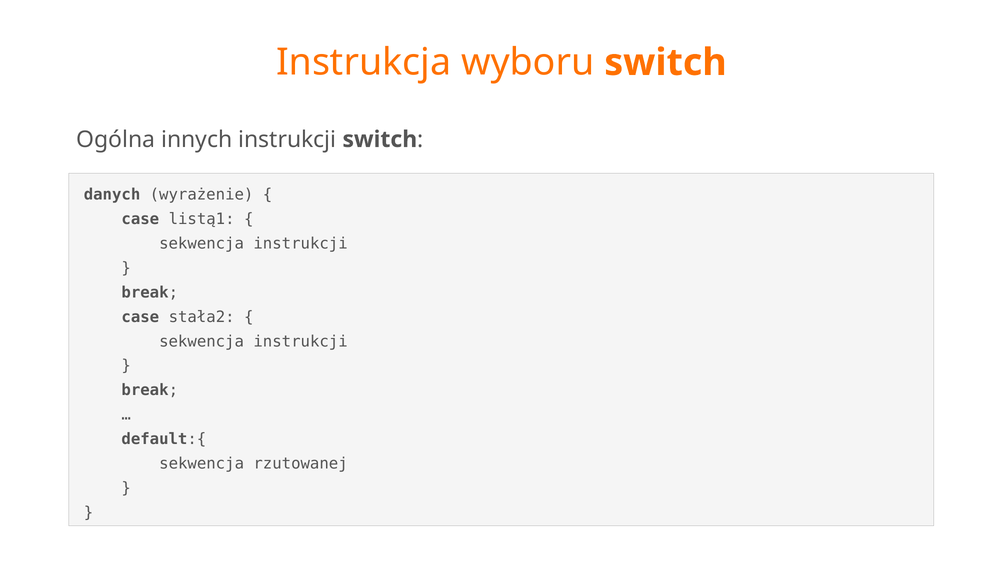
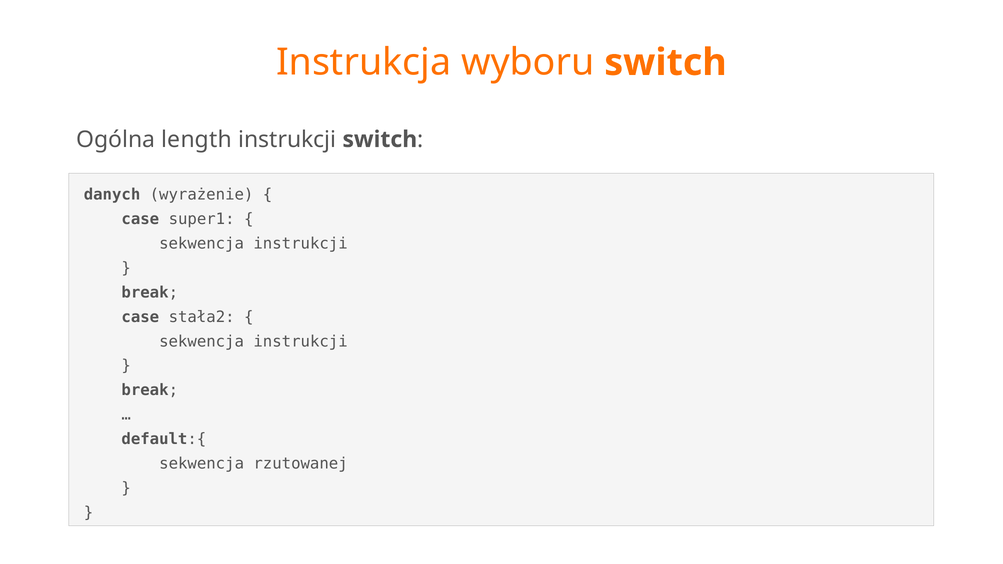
innych: innych -> length
listą1: listą1 -> super1
